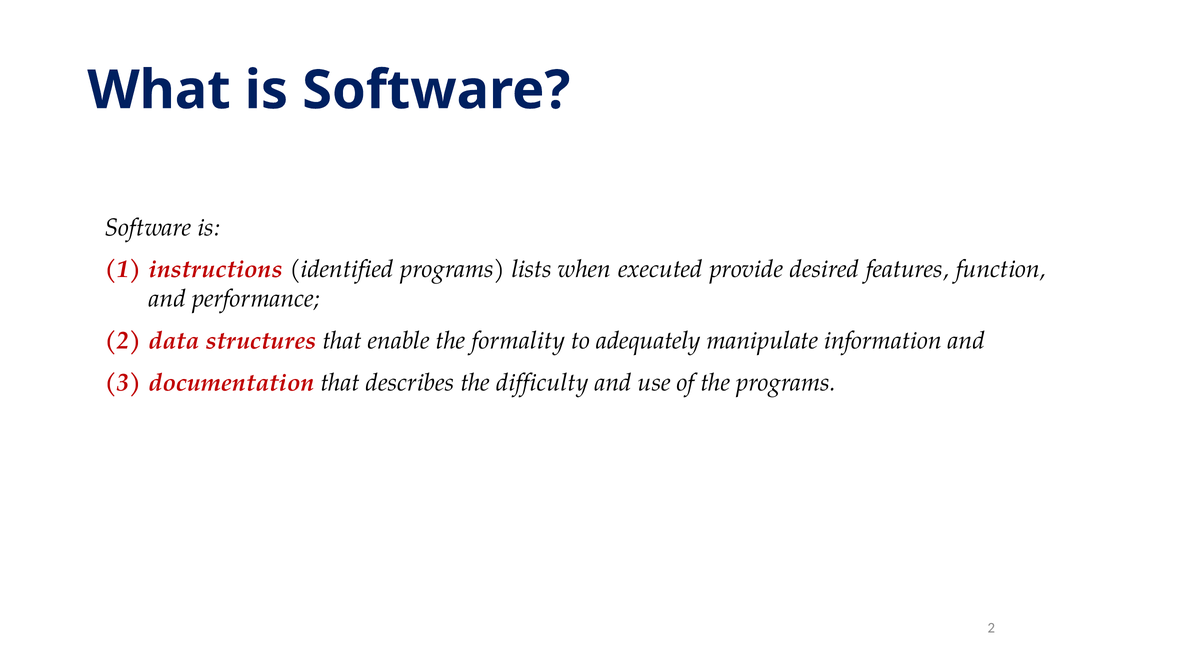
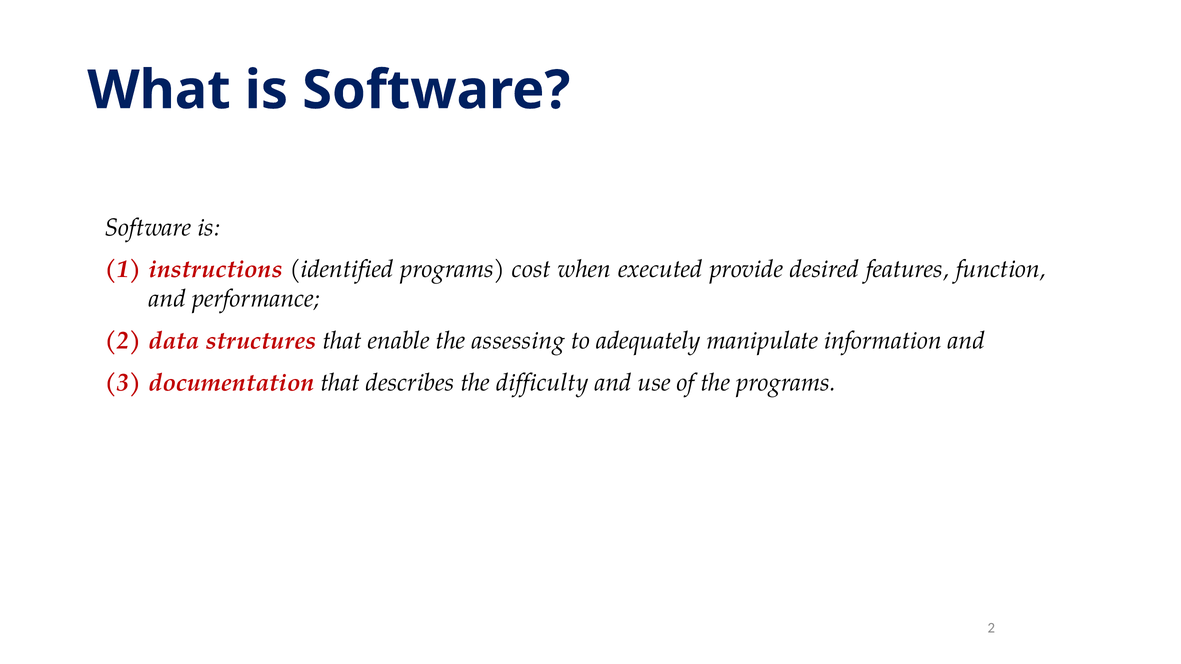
lists: lists -> cost
formality: formality -> assessing
